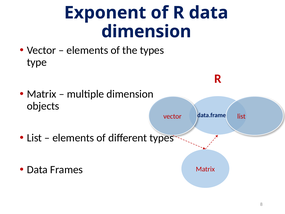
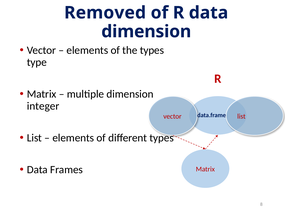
Exponent: Exponent -> Removed
objects: objects -> integer
